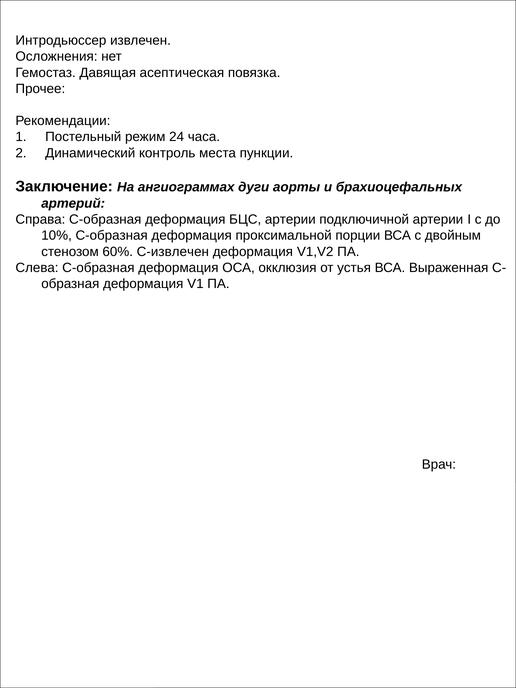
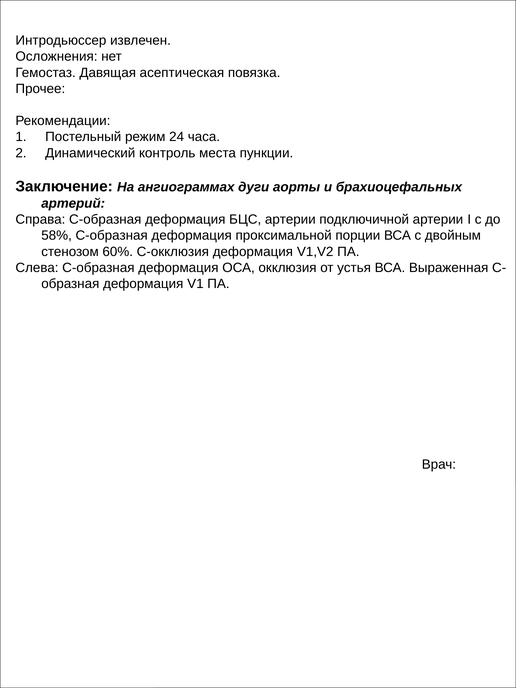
10%: 10% -> 58%
С-извлечен: С-извлечен -> С-окклюзия
